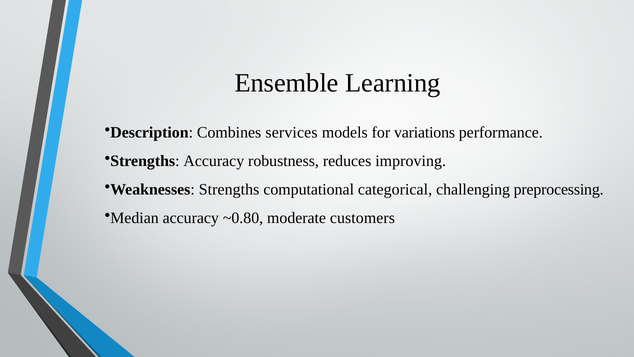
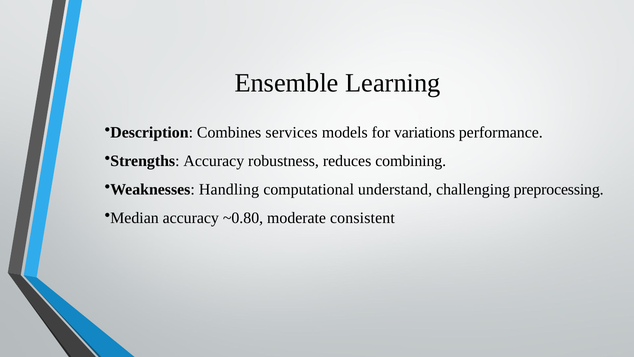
improving: improving -> combining
Weaknesses Strengths: Strengths -> Handling
categorical: categorical -> understand
customers: customers -> consistent
